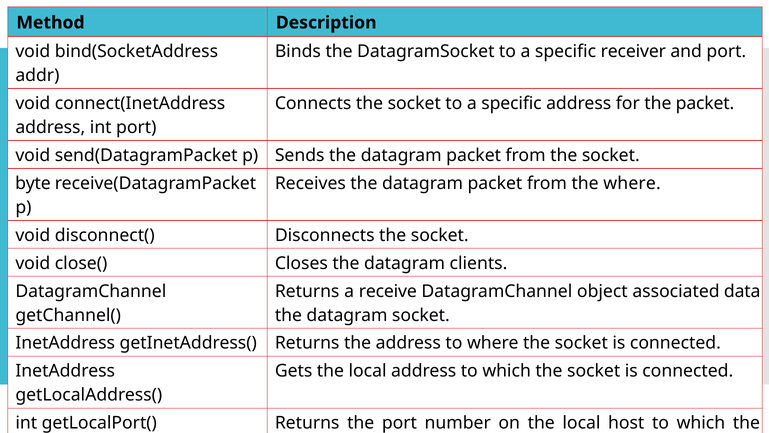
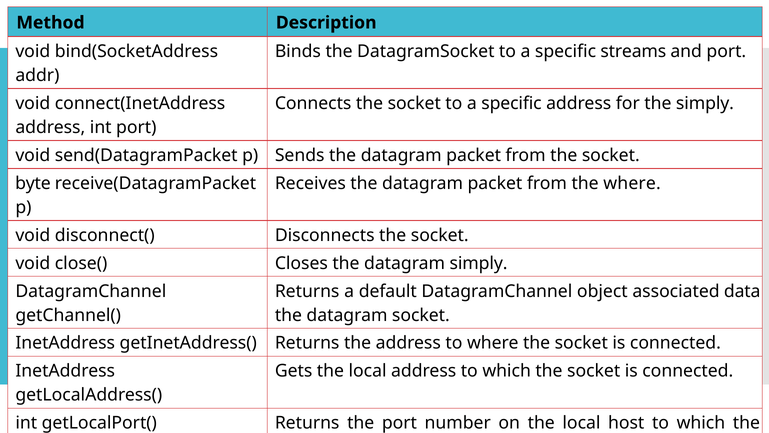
receiver: receiver -> streams
the packet: packet -> simply
datagram clients: clients -> simply
receive: receive -> default
